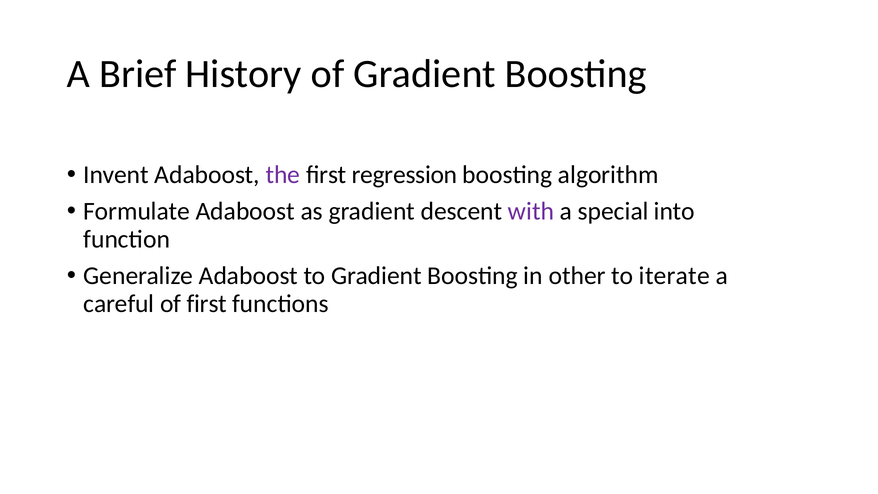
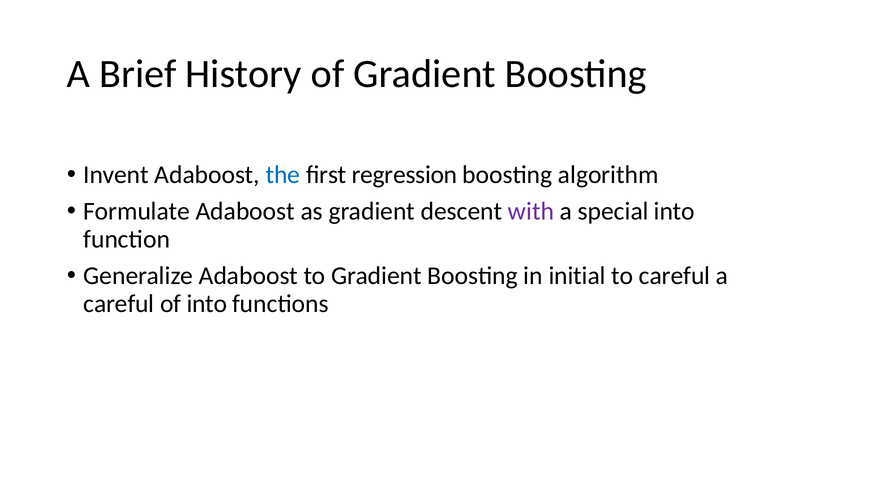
the colour: purple -> blue
other: other -> initial
to iterate: iterate -> careful
of first: first -> into
